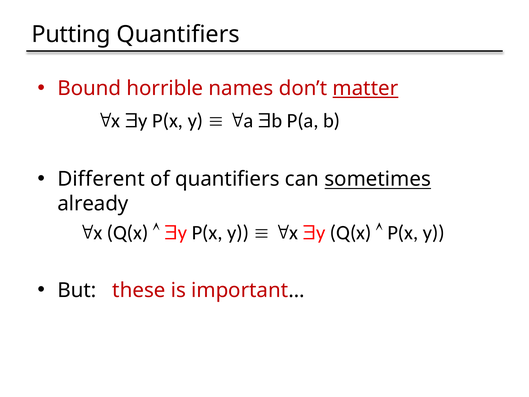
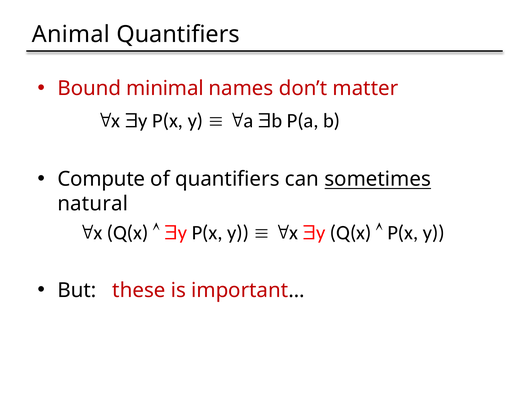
Putting: Putting -> Animal
horrible: horrible -> minimal
matter underline: present -> none
Different: Different -> Compute
already: already -> natural
